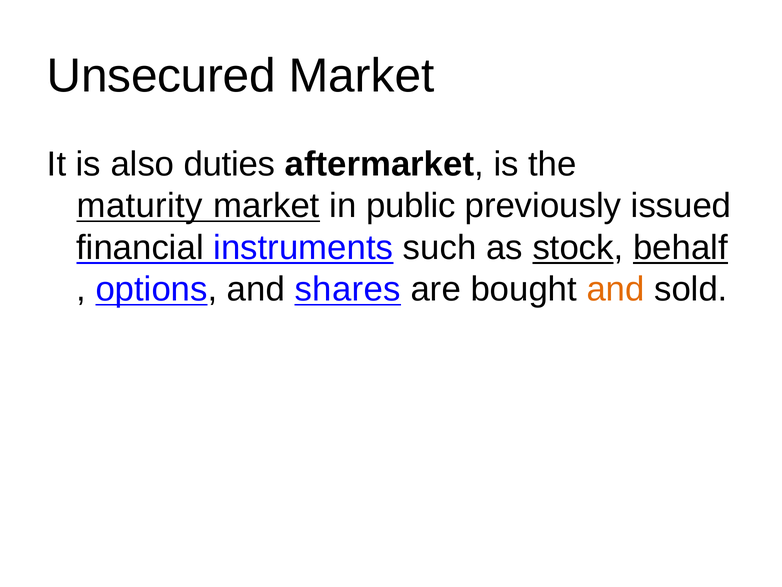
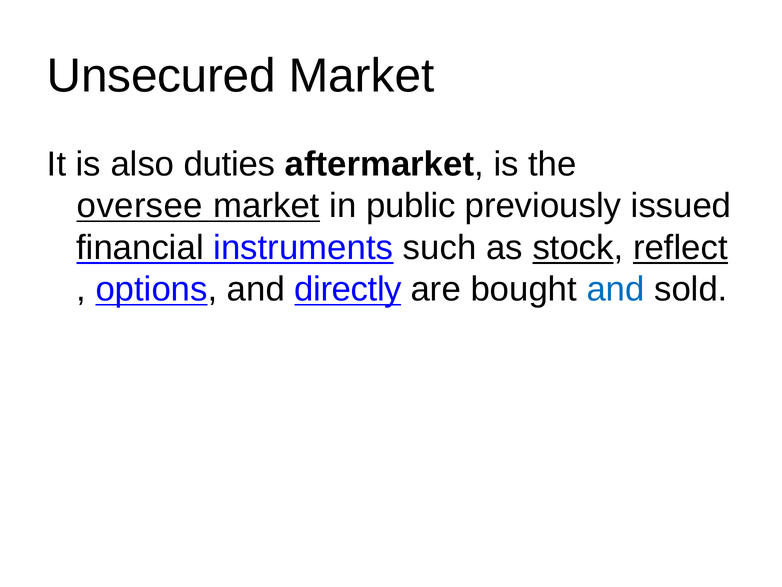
maturity: maturity -> oversee
behalf: behalf -> reflect
shares: shares -> directly
and at (616, 289) colour: orange -> blue
